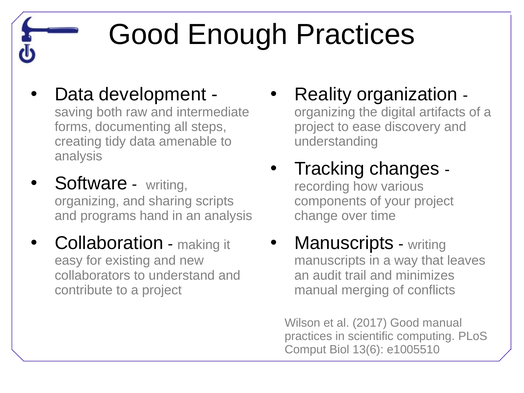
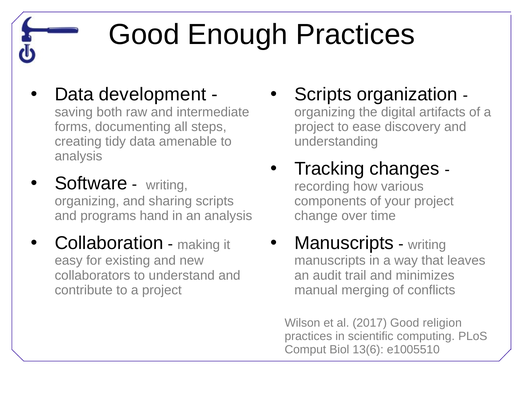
Reality at (323, 94): Reality -> Scripts
Good manual: manual -> religion
